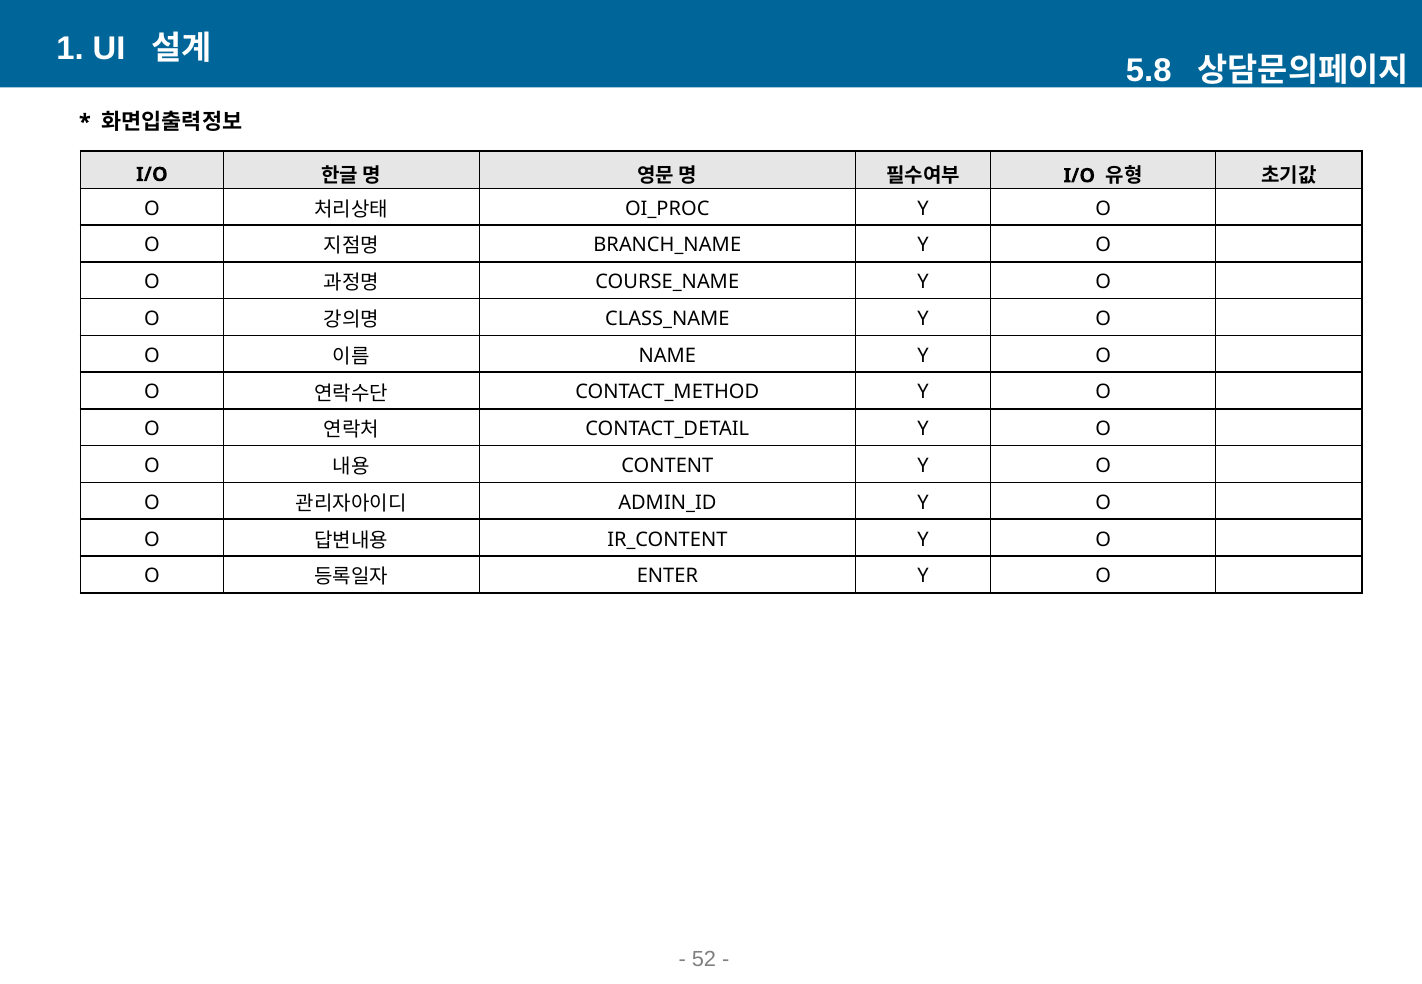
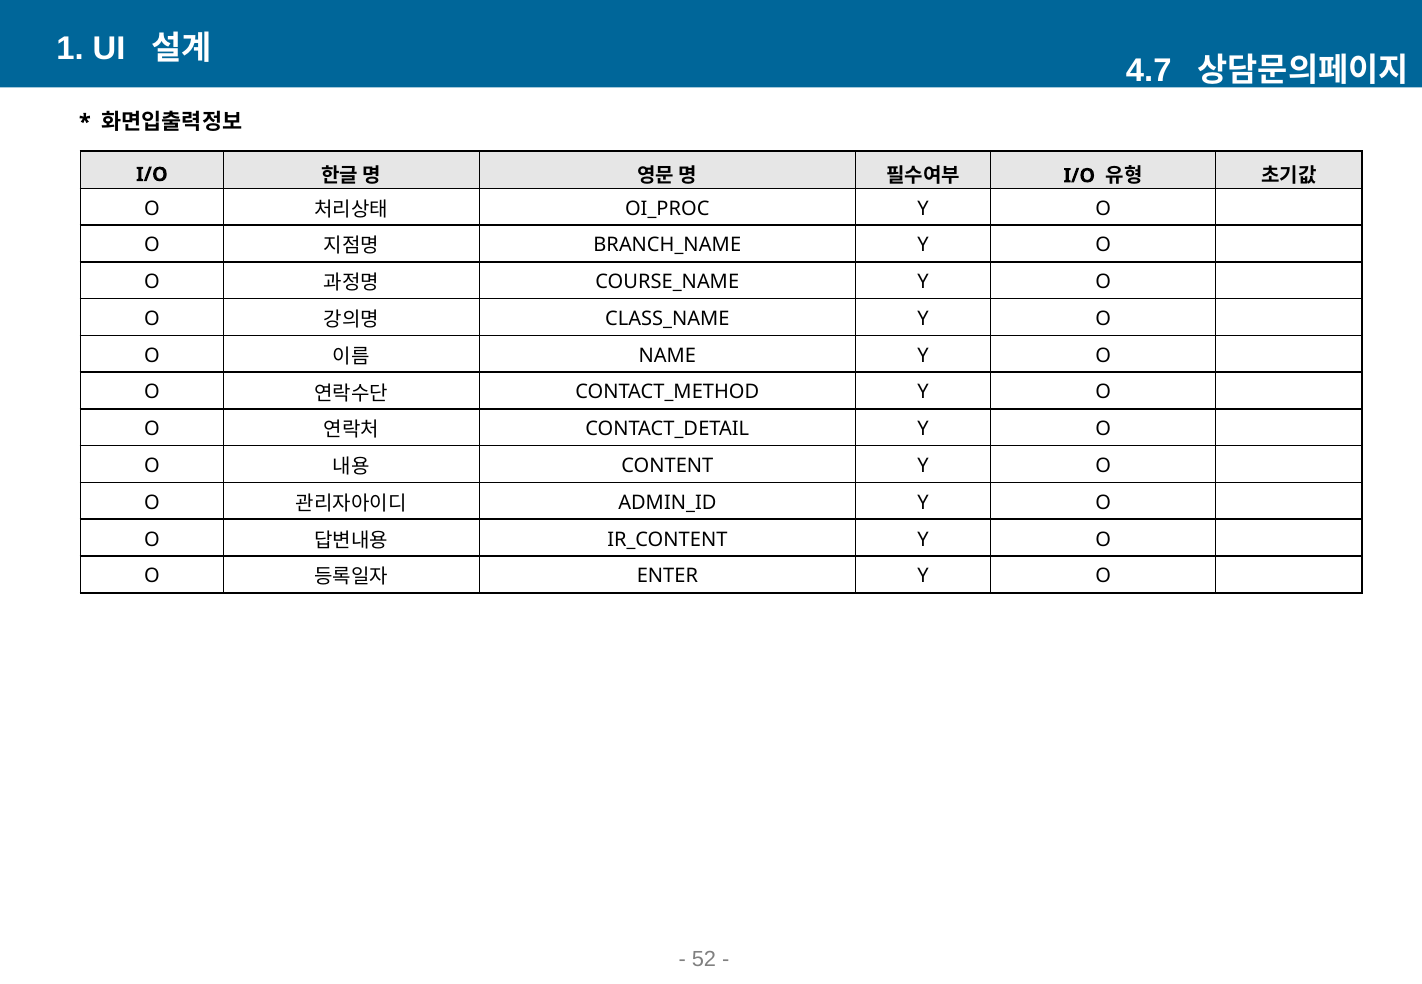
5.8: 5.8 -> 4.7
